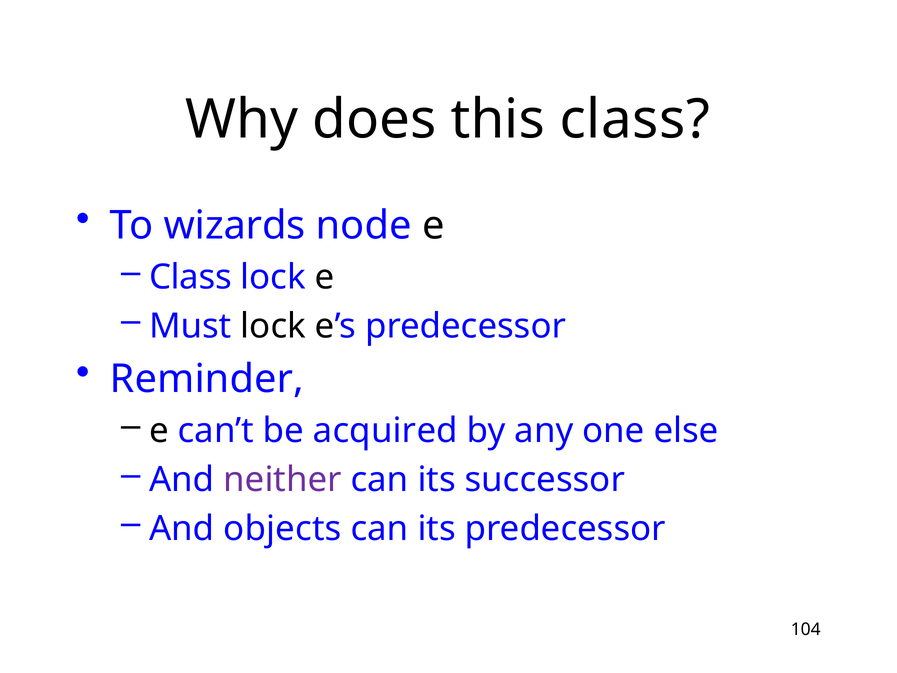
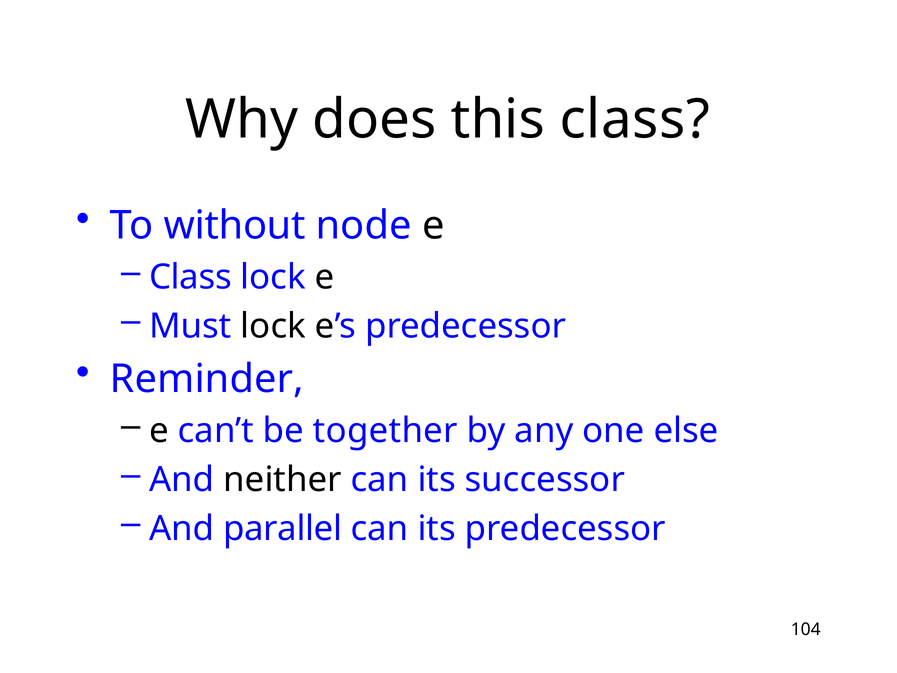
wizards: wizards -> without
acquired: acquired -> together
neither colour: purple -> black
objects: objects -> parallel
